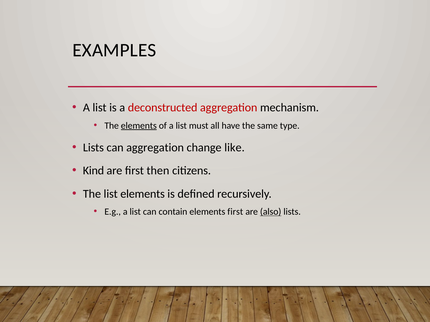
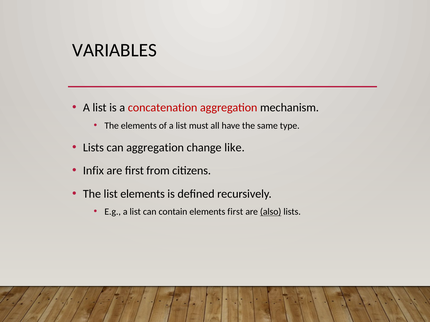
EXAMPLES: EXAMPLES -> VARIABLES
deconstructed: deconstructed -> concatenation
elements at (139, 126) underline: present -> none
Kind: Kind -> Infix
then: then -> from
